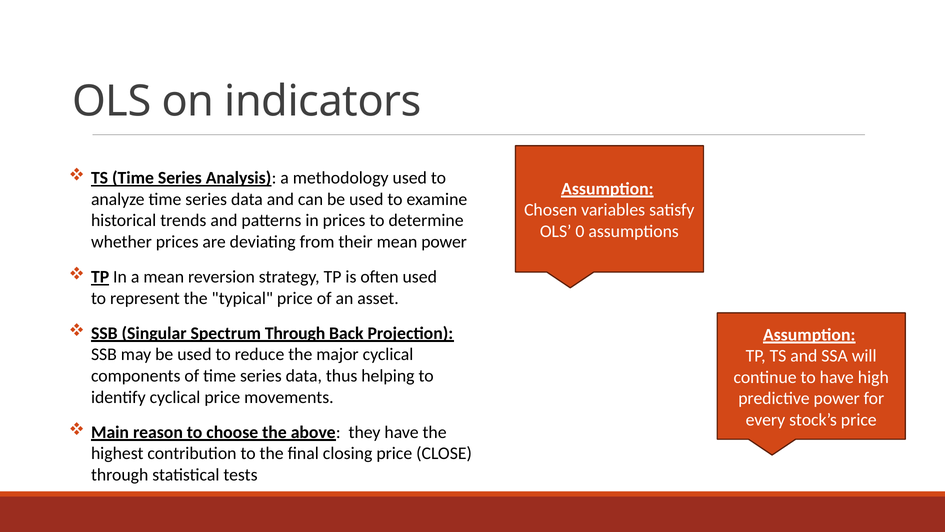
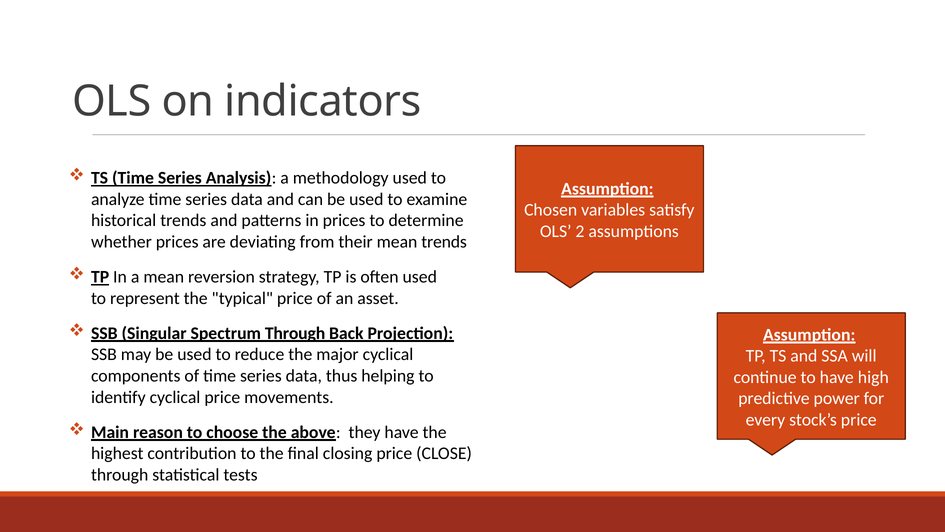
0: 0 -> 2
mean power: power -> trends
